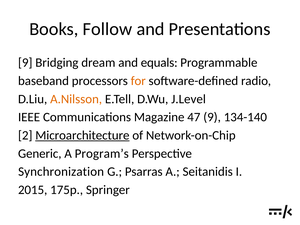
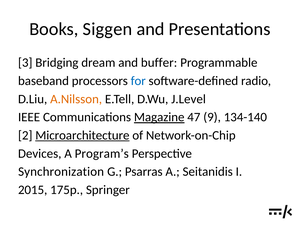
Follow: Follow -> Siggen
9 at (25, 63): 9 -> 3
equals: equals -> buffer
for colour: orange -> blue
Magazine underline: none -> present
Generic: Generic -> Devices
